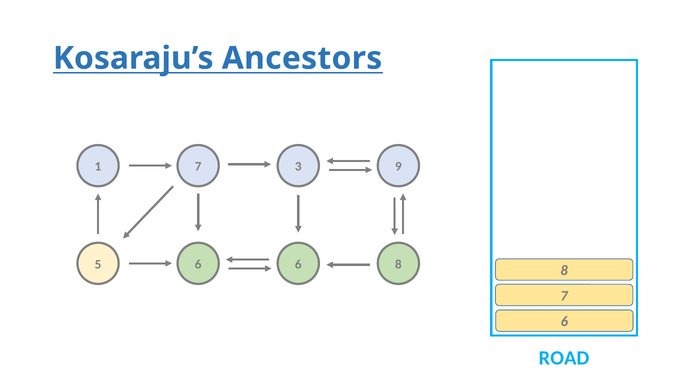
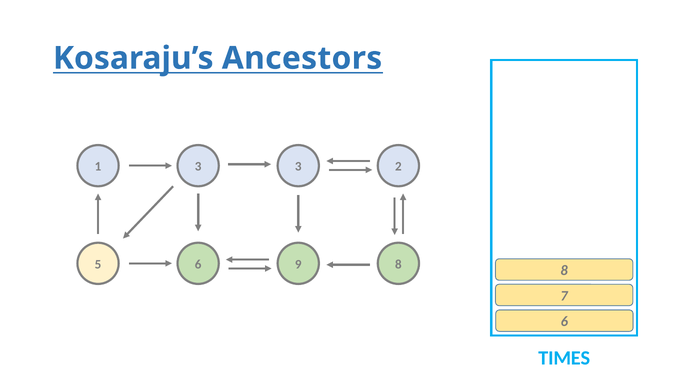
1 7: 7 -> 3
9: 9 -> 2
6 6: 6 -> 9
ROAD: ROAD -> TIMES
